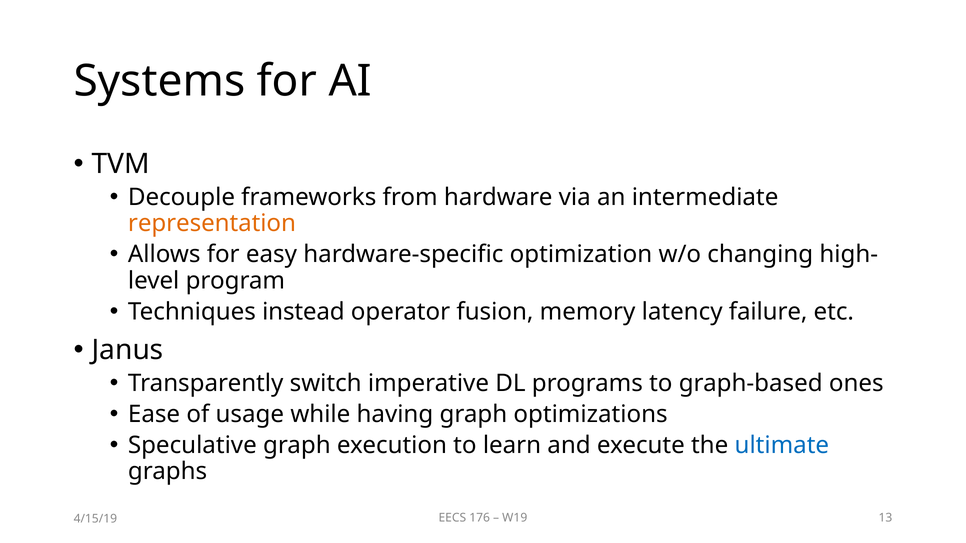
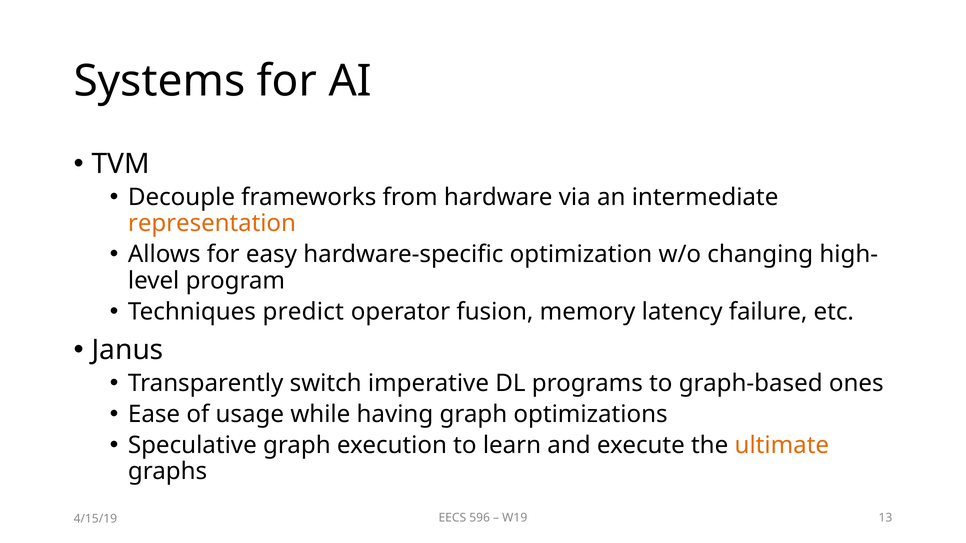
instead: instead -> predict
ultimate colour: blue -> orange
176: 176 -> 596
